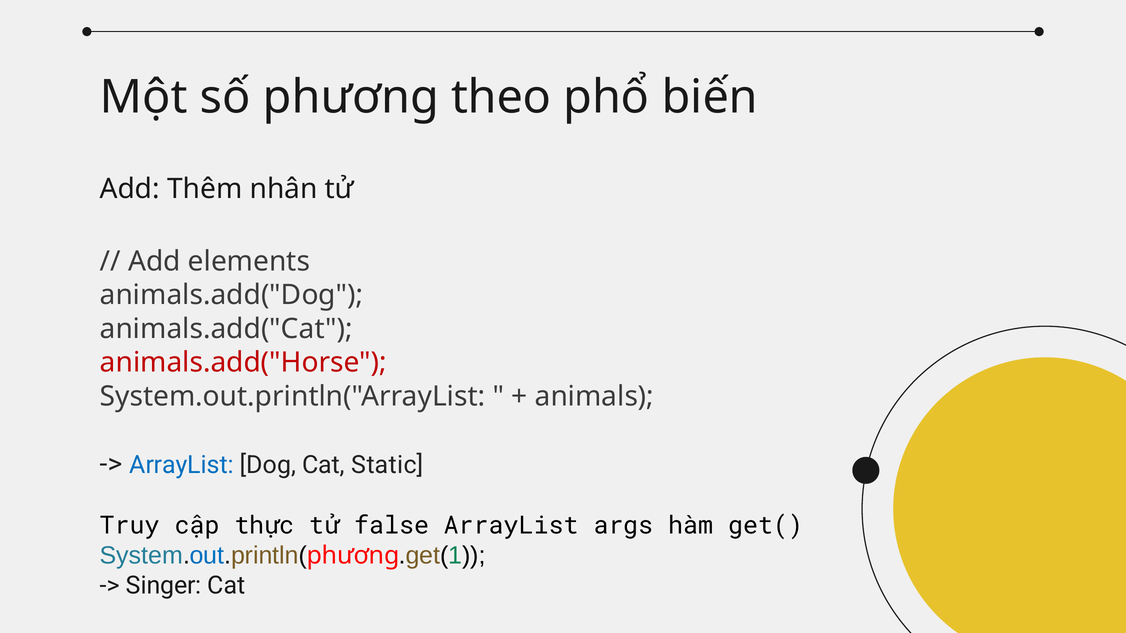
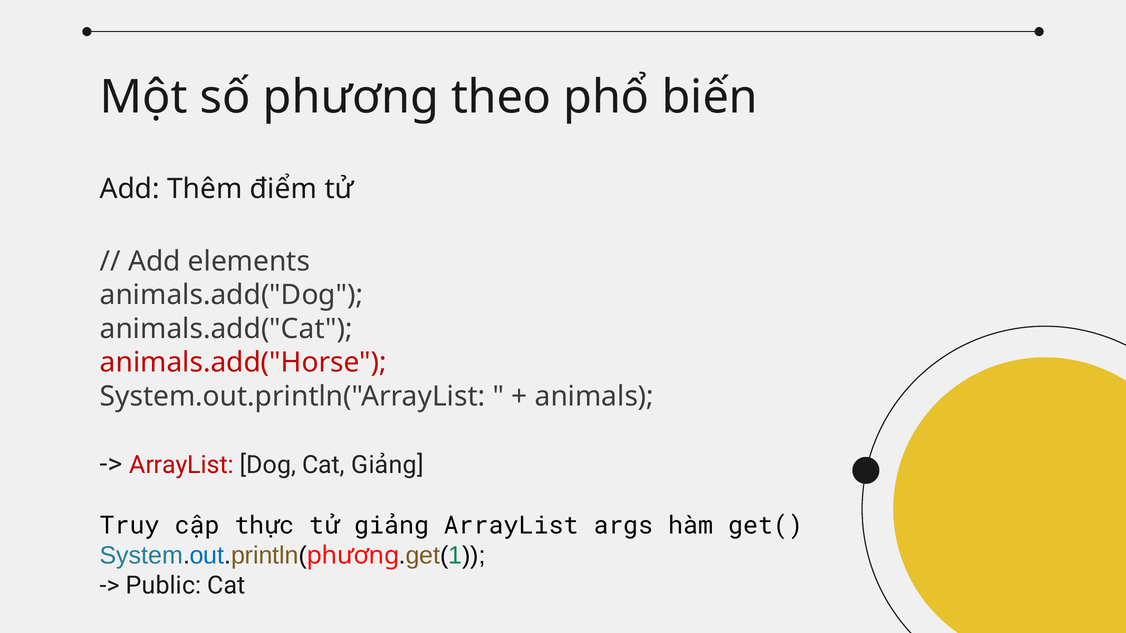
nhân: nhân -> điểm
ArrayList at (182, 465) colour: blue -> red
Cat Static: Static -> Giảng
tử false: false -> giảng
Singer: Singer -> Public
